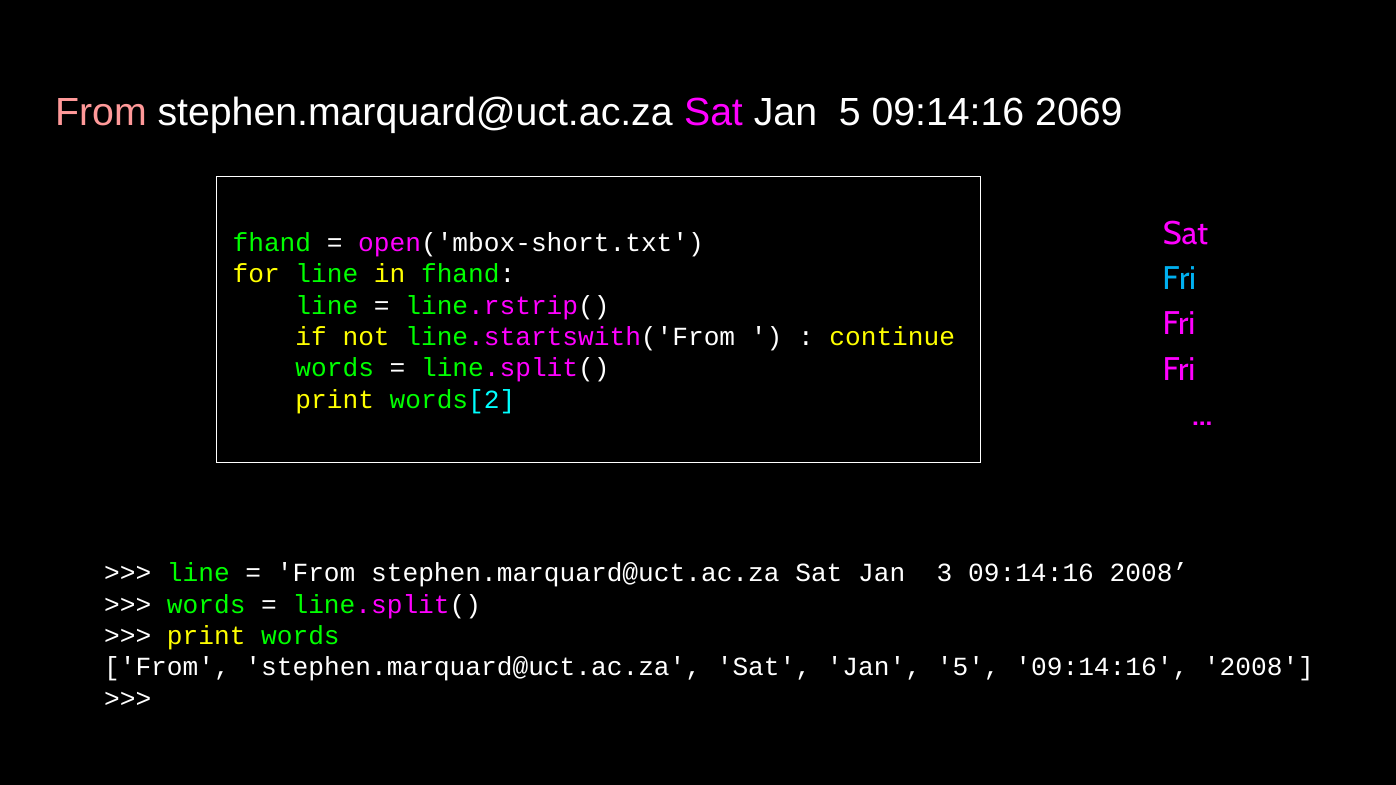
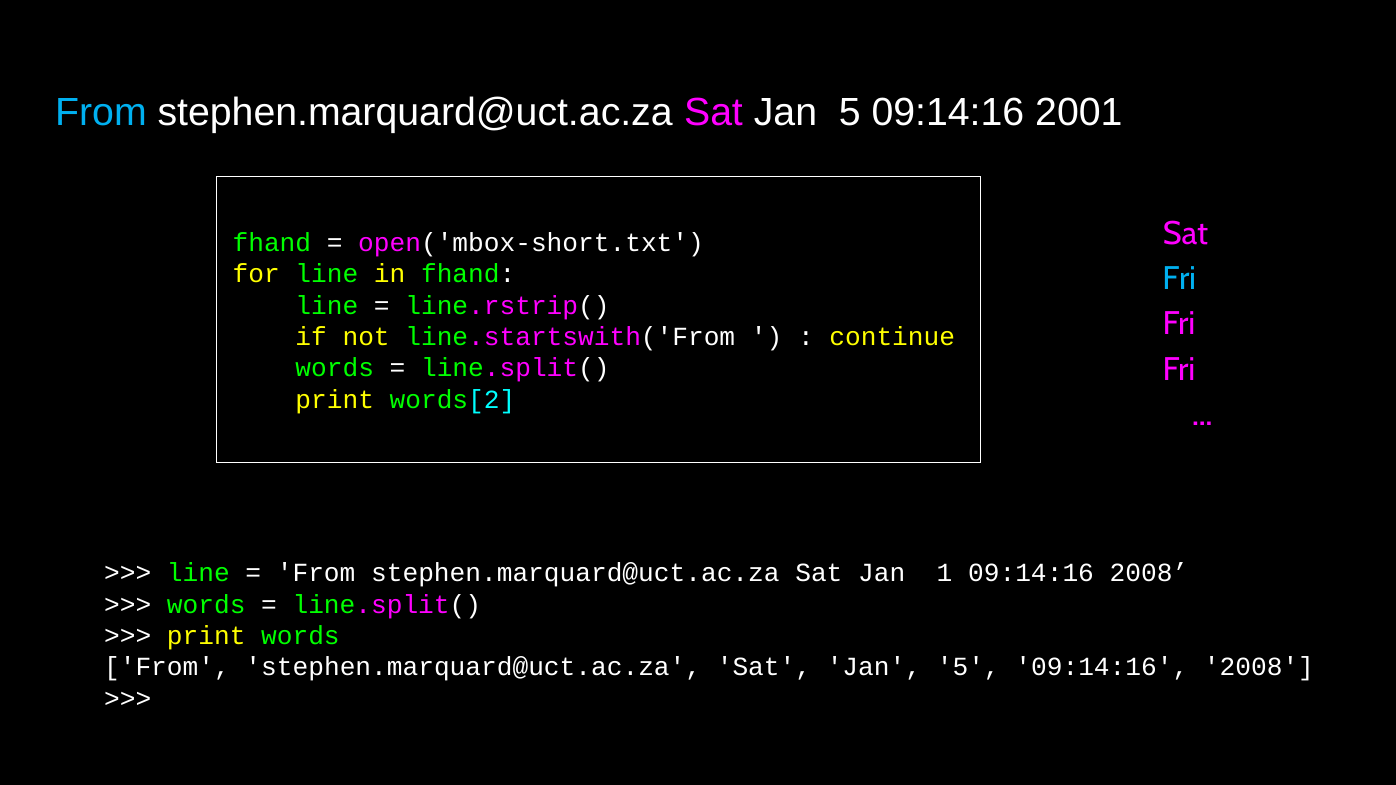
From at (101, 113) colour: pink -> light blue
2069: 2069 -> 2001
3: 3 -> 1
